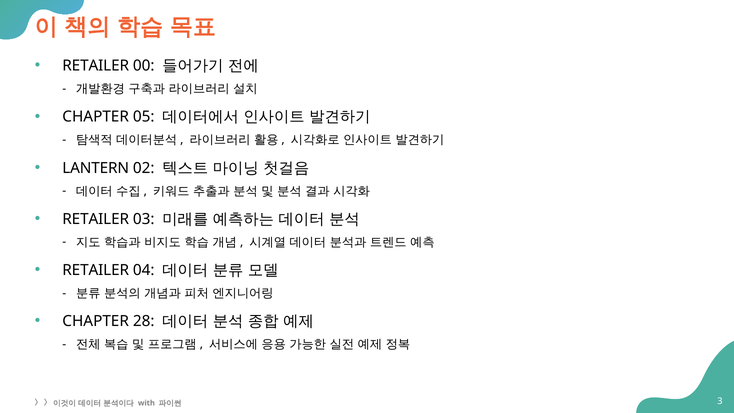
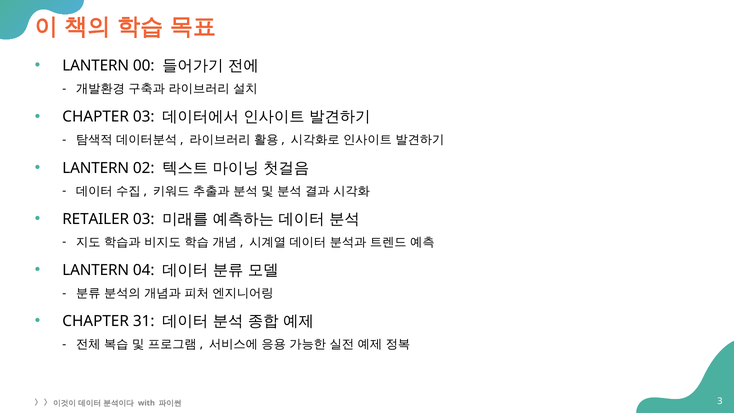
RETAILER at (96, 66): RETAILER -> LANTERN
CHAPTER 05: 05 -> 03
RETAILER at (96, 270): RETAILER -> LANTERN
28: 28 -> 31
